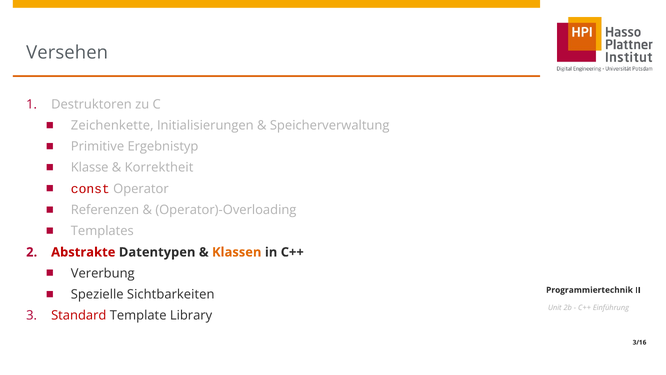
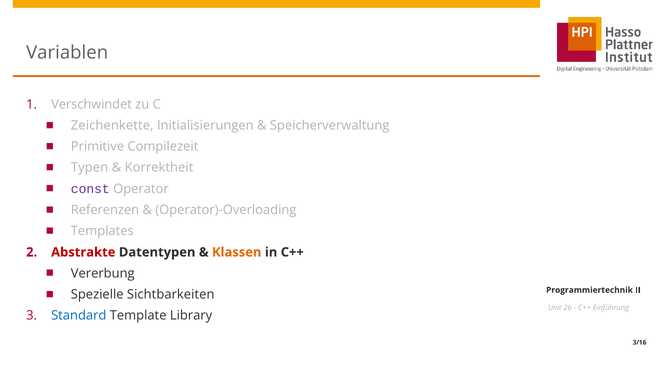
Versehen: Versehen -> Variablen
Destruktoren: Destruktoren -> Verschwindet
Ergebnistyp: Ergebnistyp -> Compilezeit
Klasse: Klasse -> Typen
const colour: red -> purple
Standard colour: red -> blue
